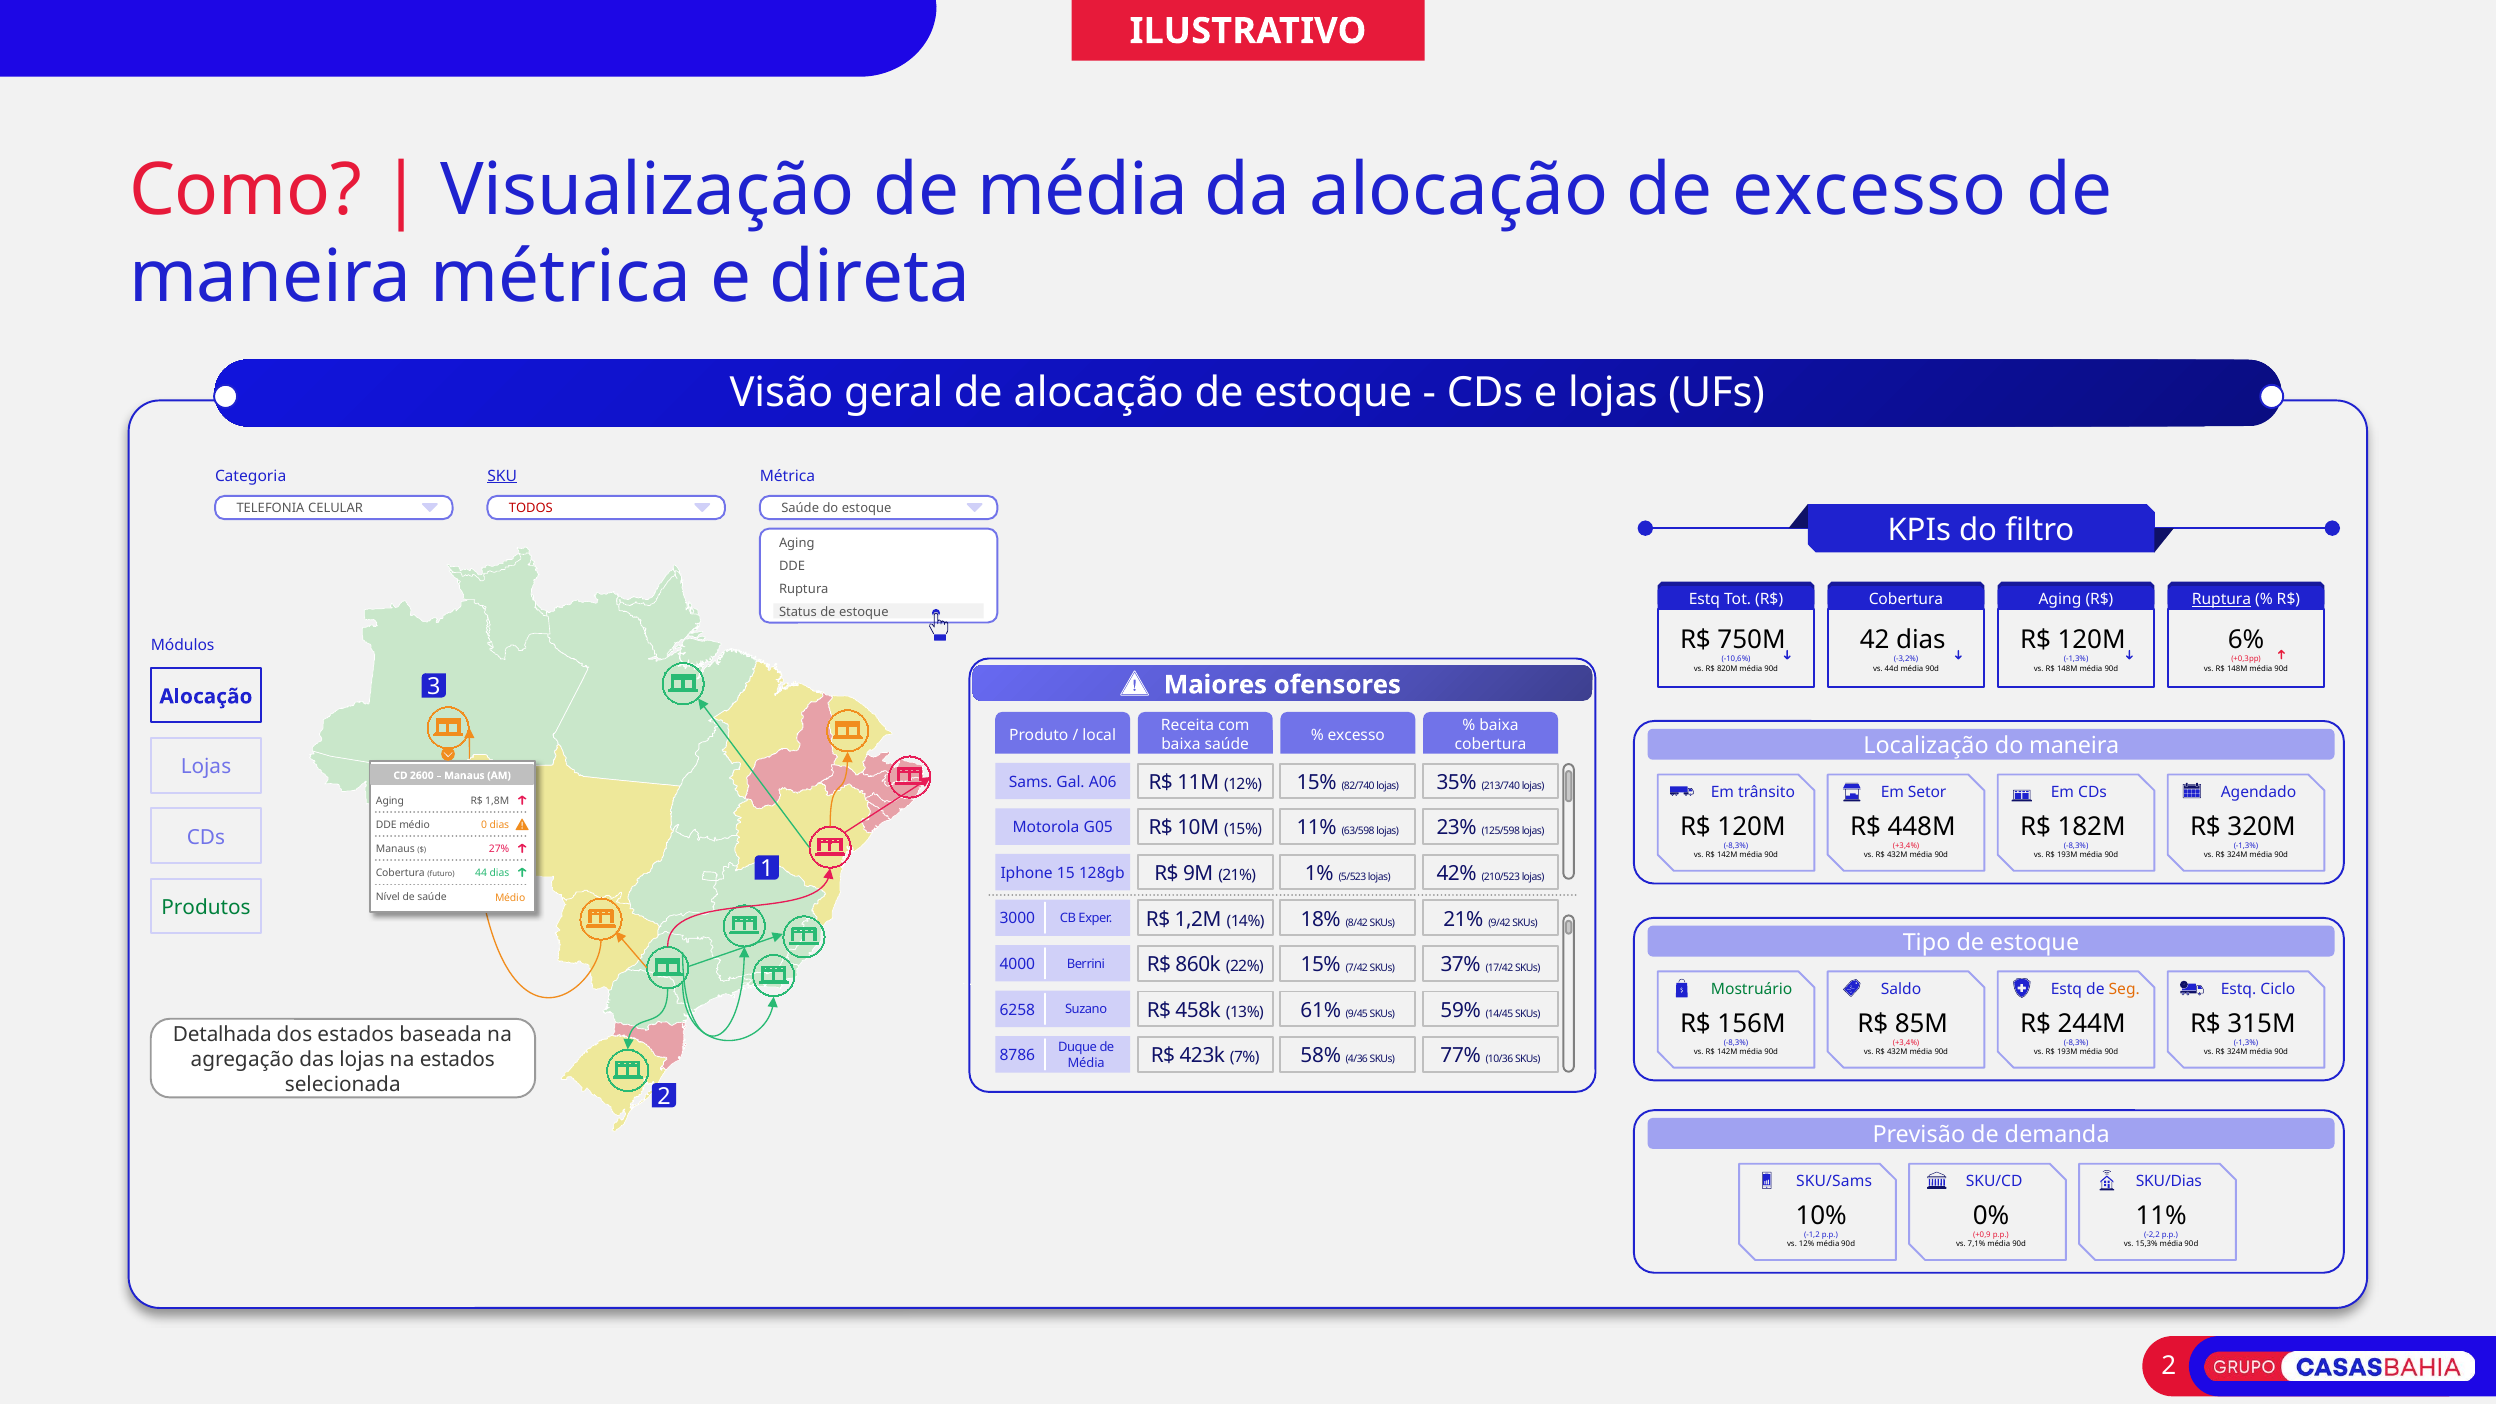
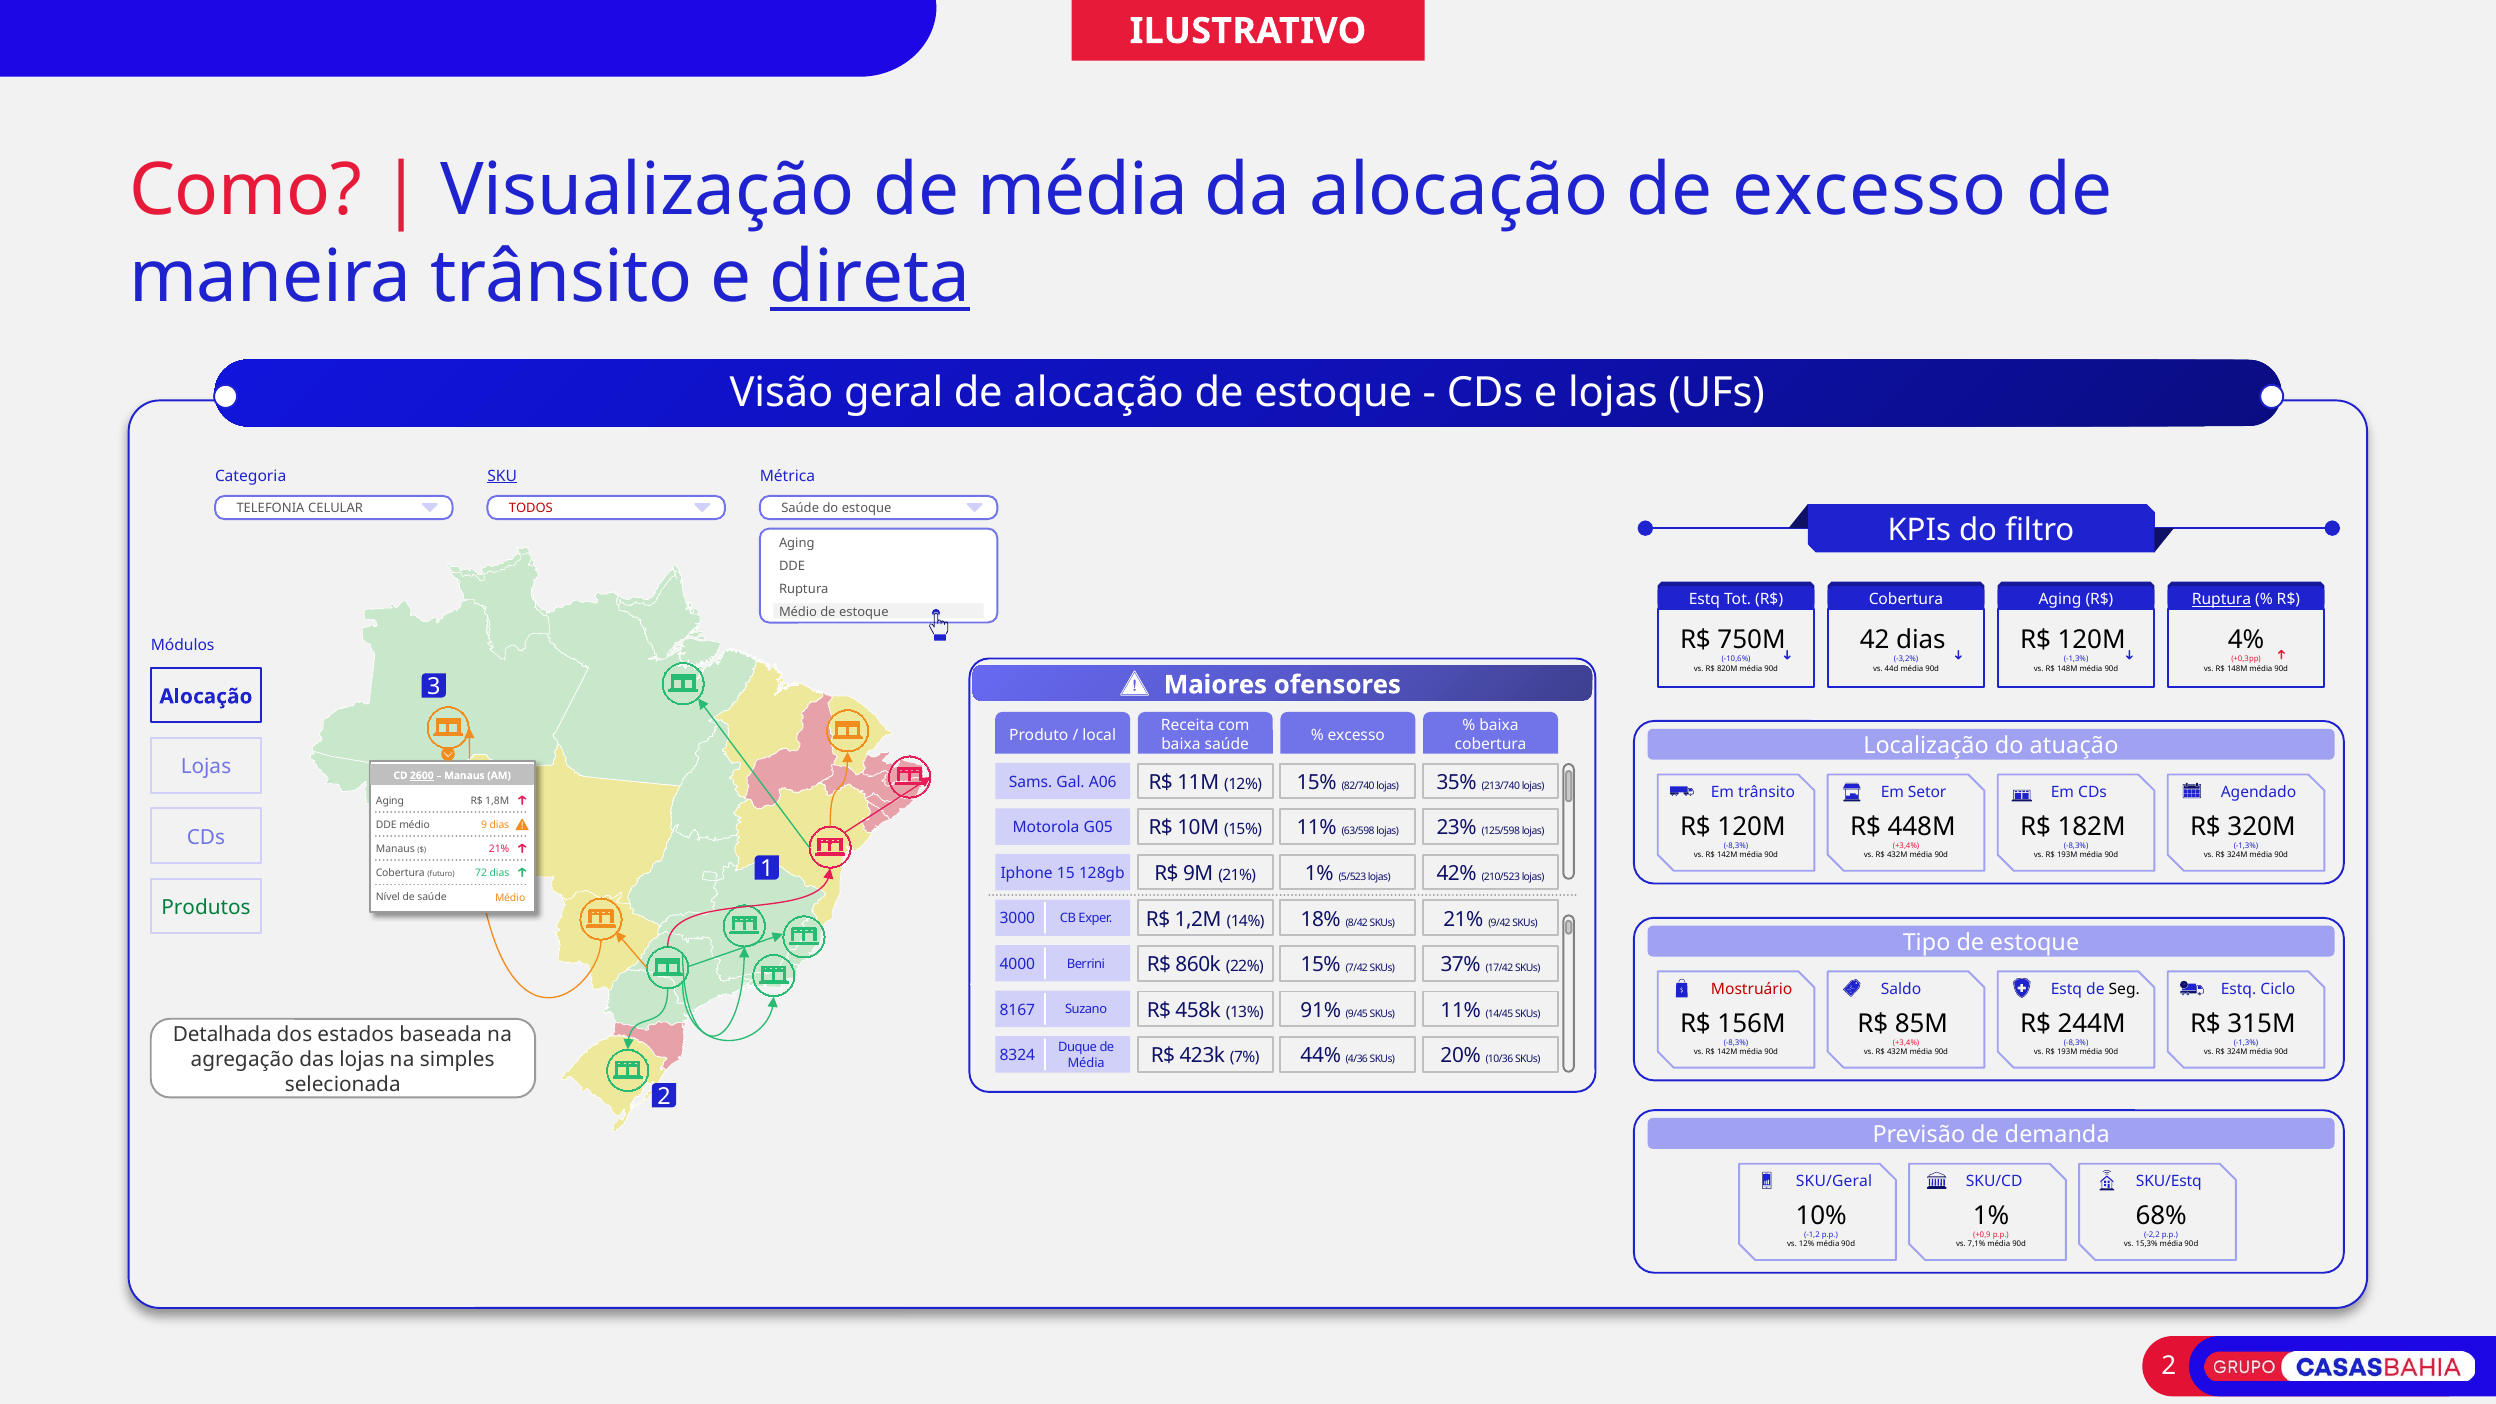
maneira métrica: métrica -> trânsito
direta underline: none -> present
Status at (798, 612): Status -> Médio
6%: 6% -> 4%
do maneira: maneira -> atuação
2600 underline: none -> present
0: 0 -> 9
27% at (499, 849): 27% -> 21%
44: 44 -> 72
Mostruário colour: green -> red
Seg colour: orange -> black
61%: 61% -> 91%
SKUs 59%: 59% -> 11%
6258: 6258 -> 8167
58%: 58% -> 44%
77%: 77% -> 20%
8786: 8786 -> 8324
na estados: estados -> simples
SKU/Sams: SKU/Sams -> SKU/Geral
SKU/Dias: SKU/Dias -> SKU/Estq
0% at (1991, 1216): 0% -> 1%
11% at (2161, 1216): 11% -> 68%
